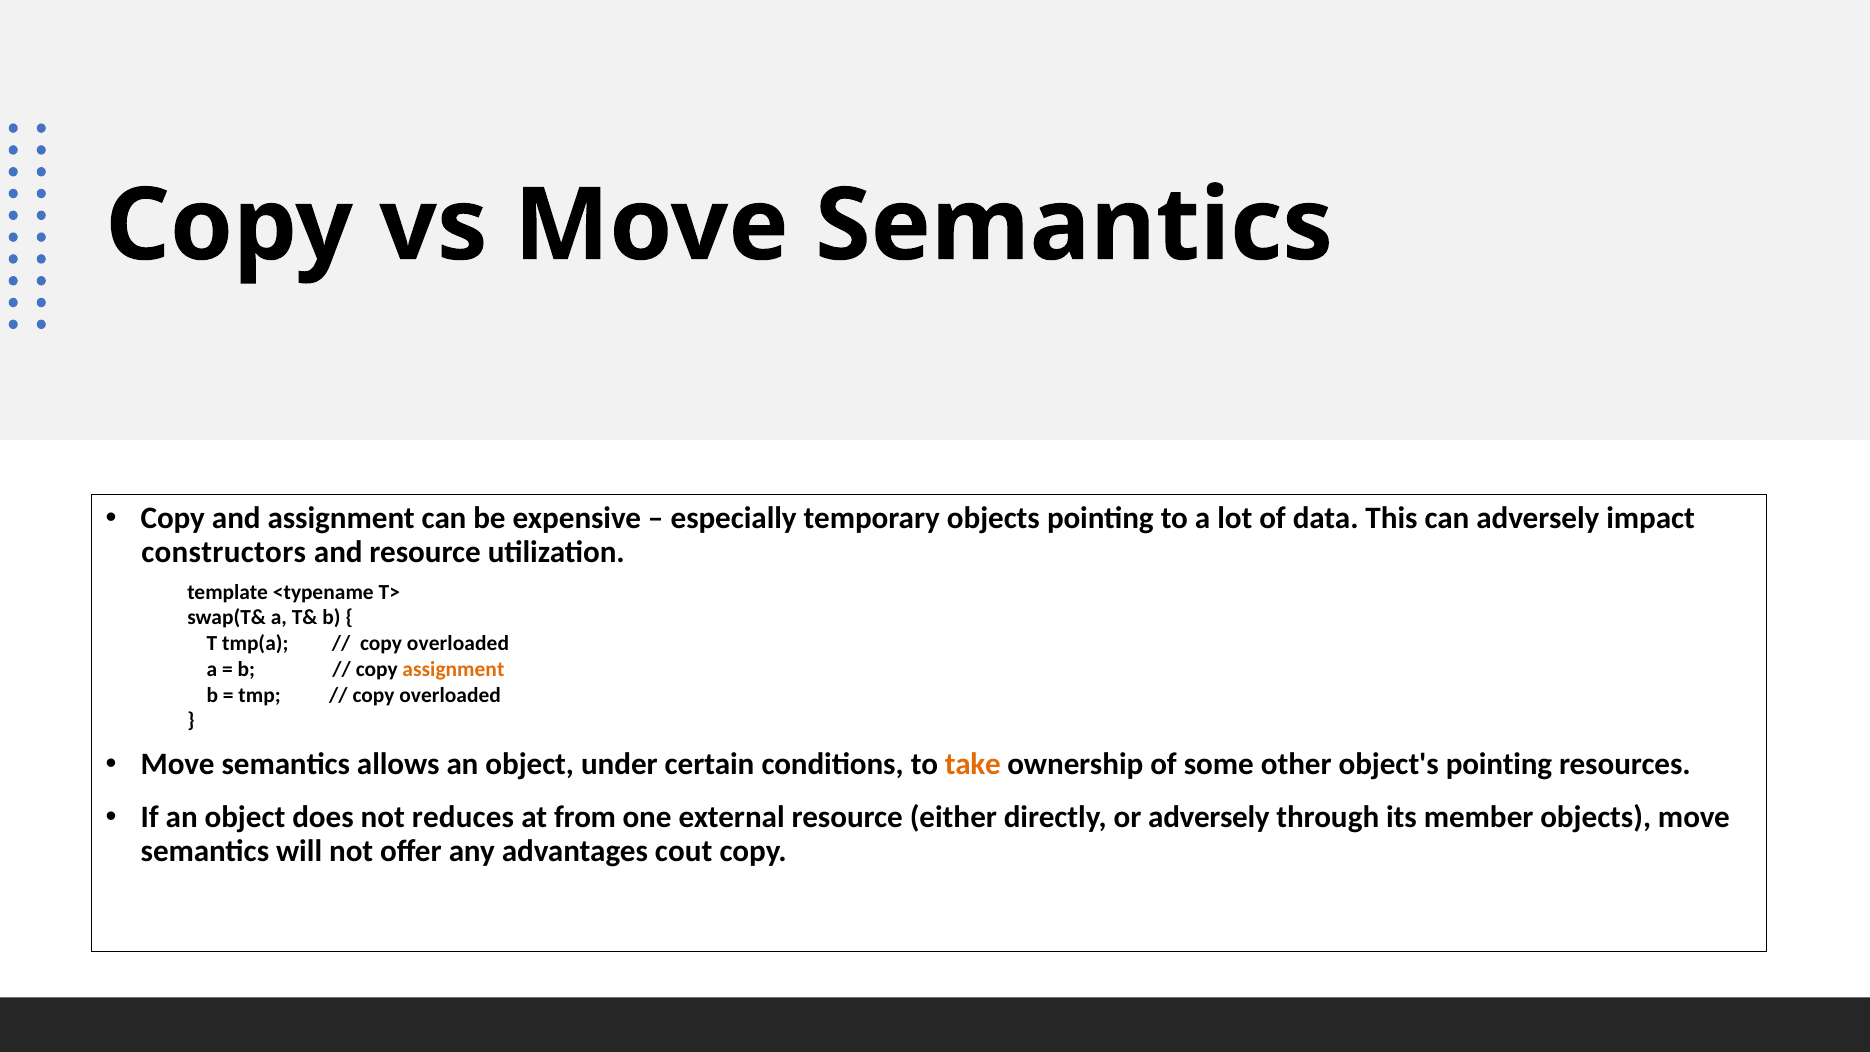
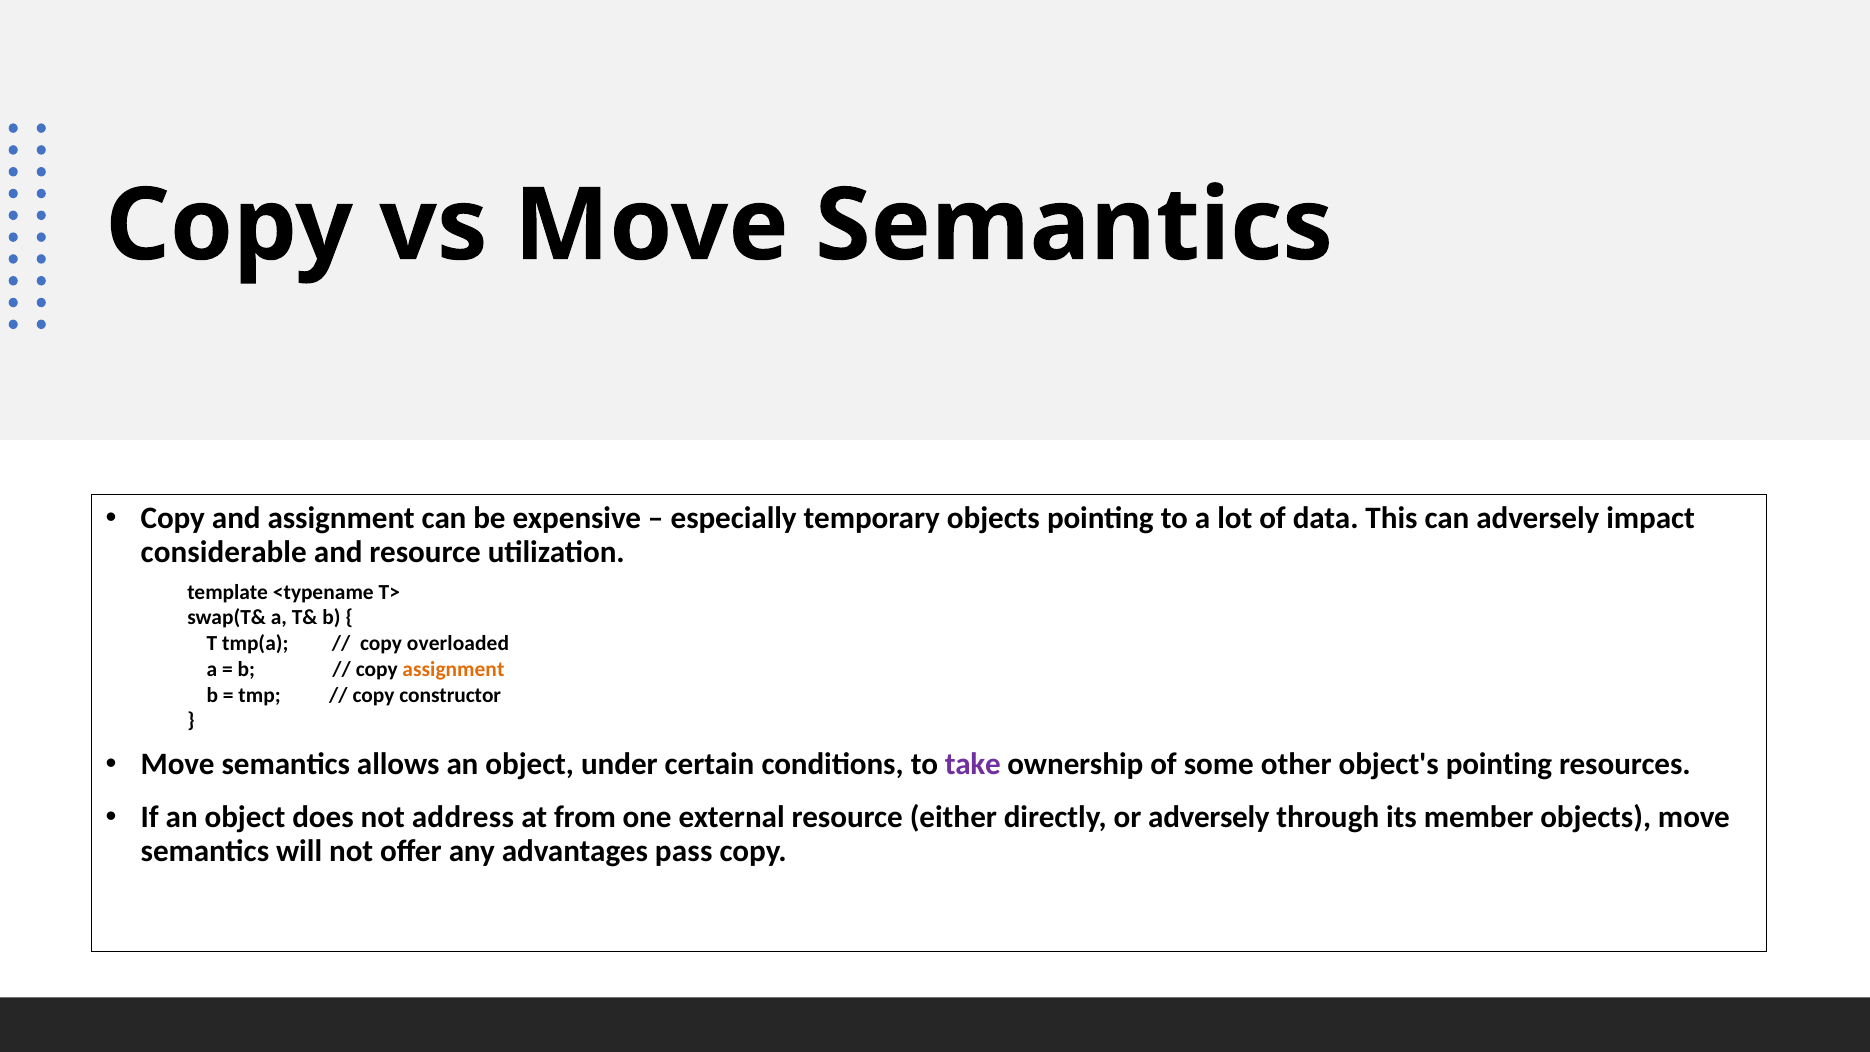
constructors: constructors -> considerable
overloaded at (450, 695): overloaded -> constructor
take colour: orange -> purple
reduces: reduces -> address
cout: cout -> pass
